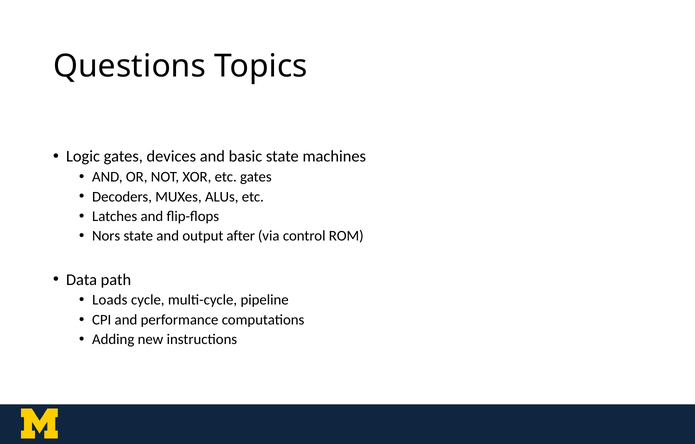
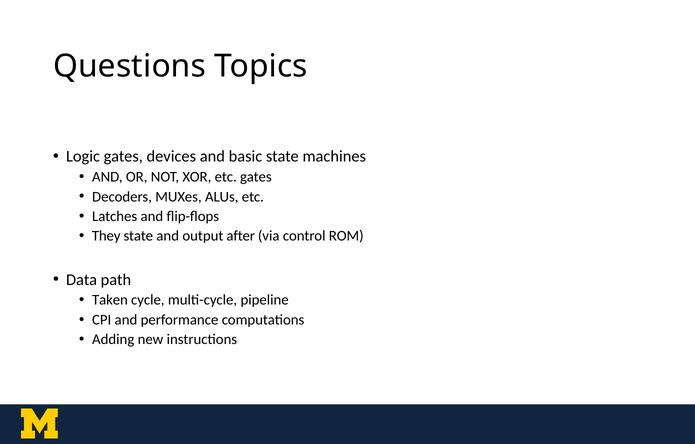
Nors: Nors -> They
Loads: Loads -> Taken
